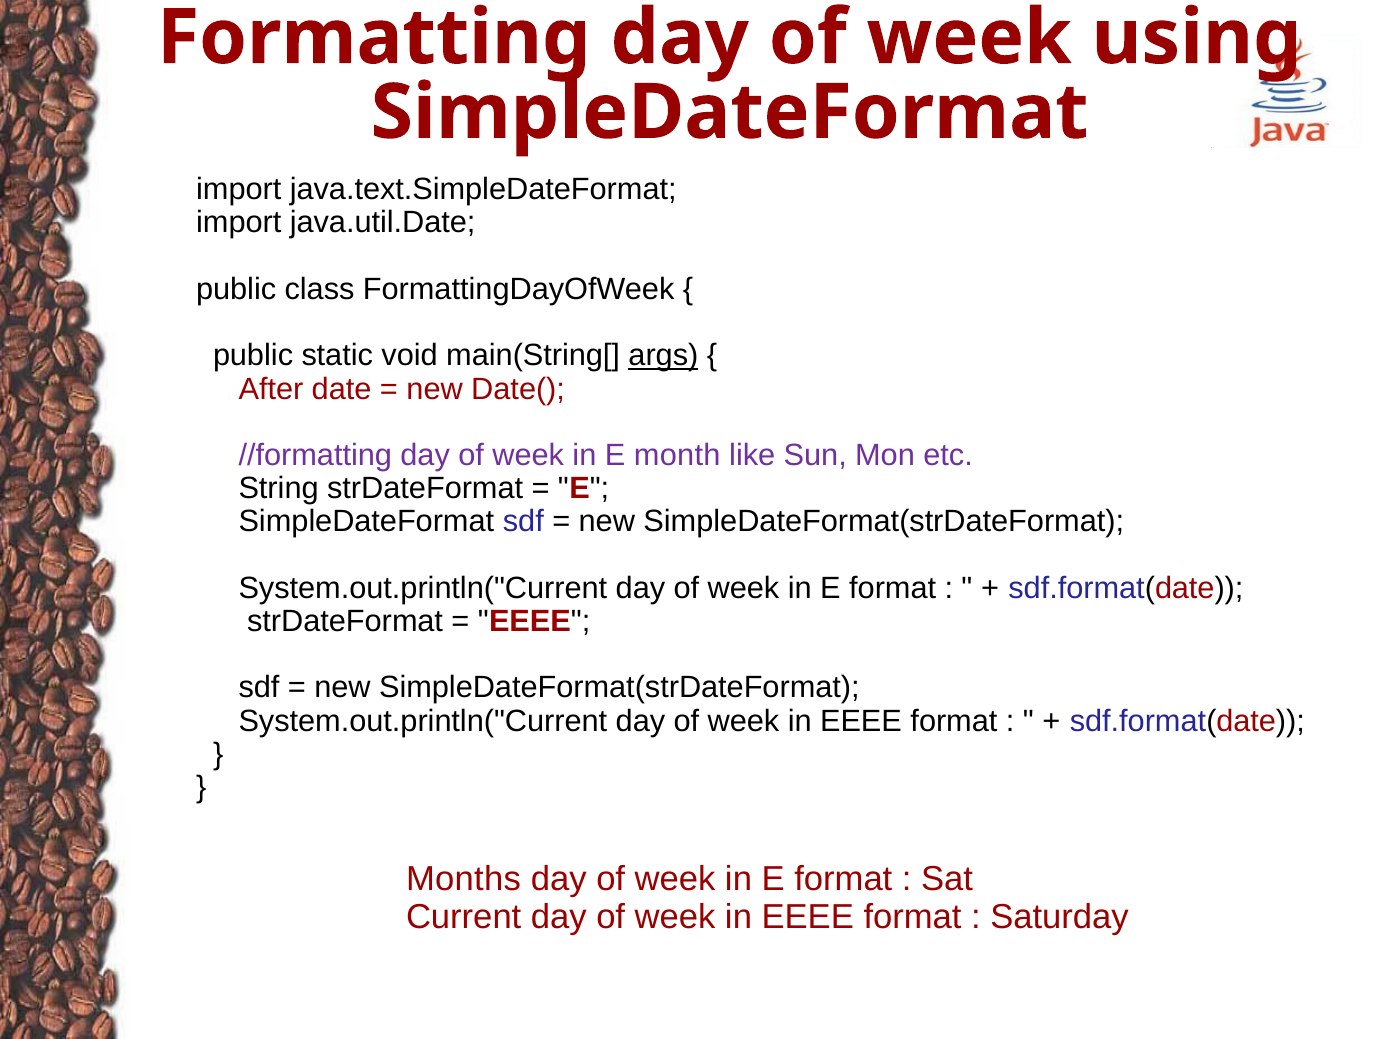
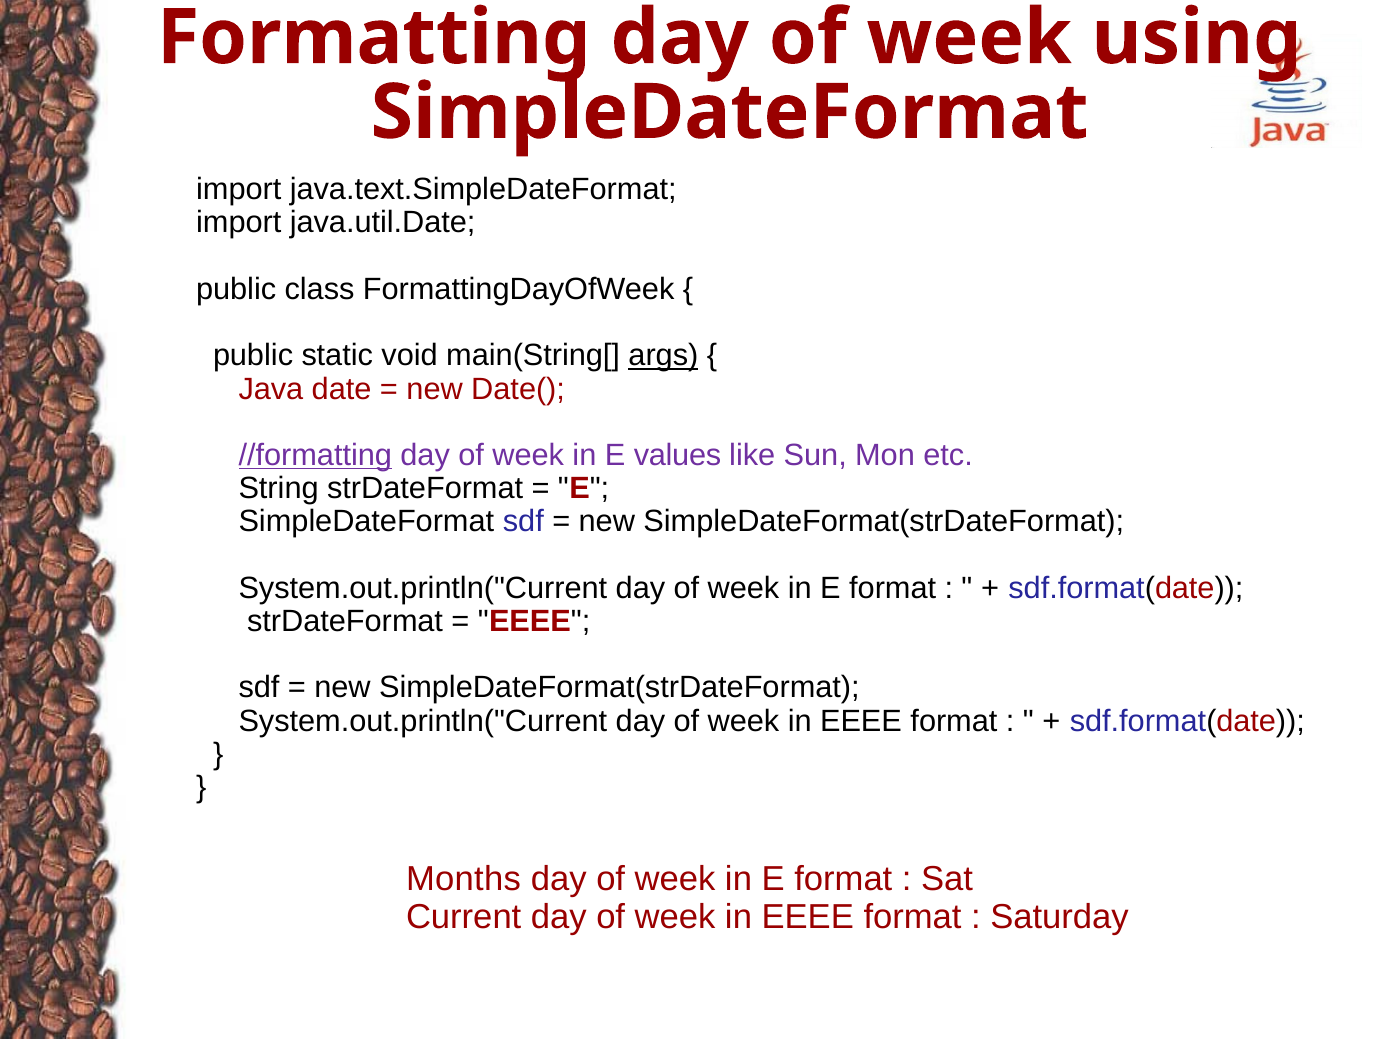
After: After -> Java
//formatting underline: none -> present
month: month -> values
